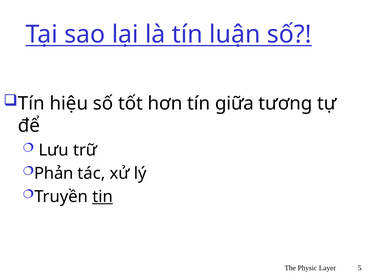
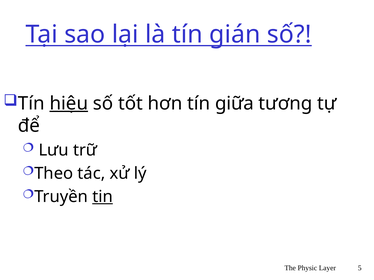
luận: luận -> gián
hiệu underline: none -> present
Phản: Phản -> Theo
